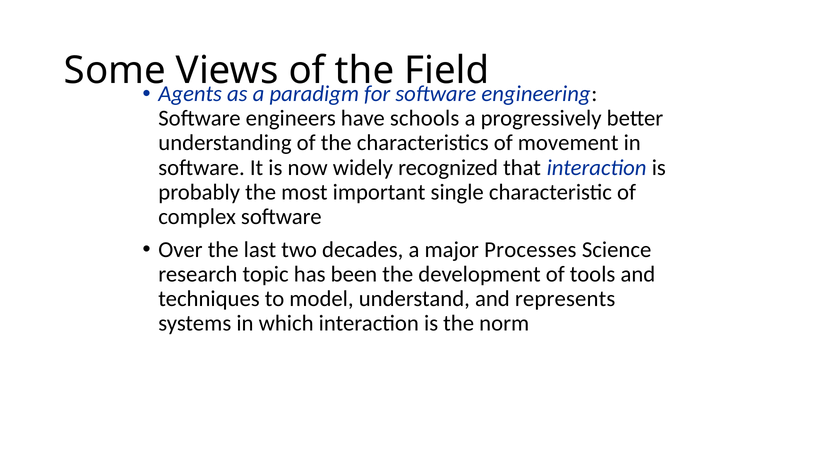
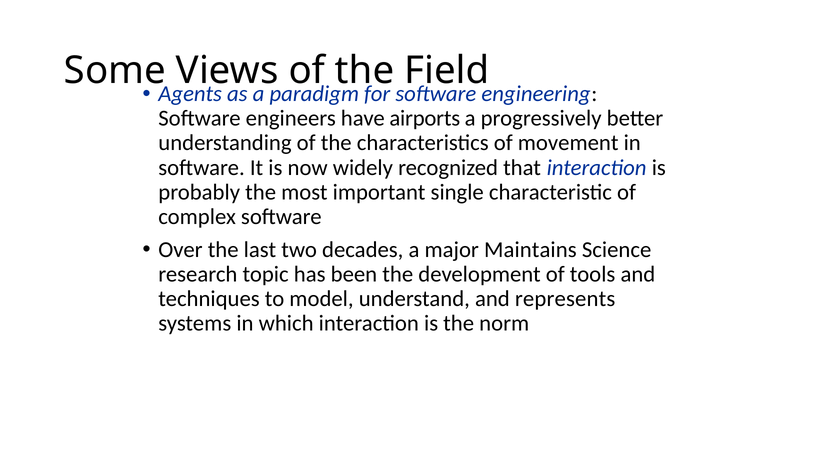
schools: schools -> airports
Processes: Processes -> Maintains
